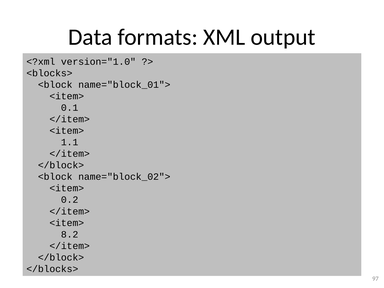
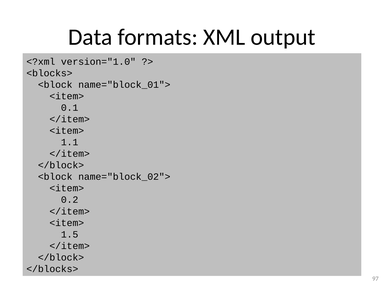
8.2: 8.2 -> 1.5
